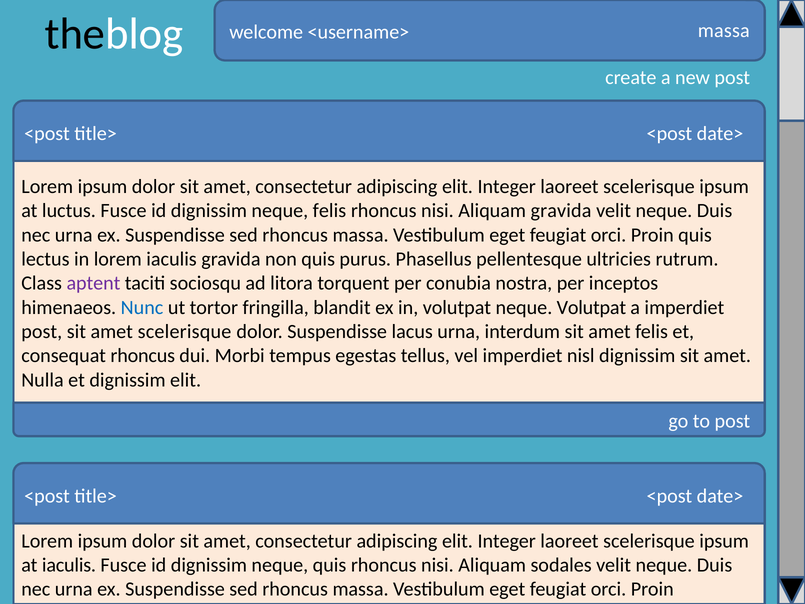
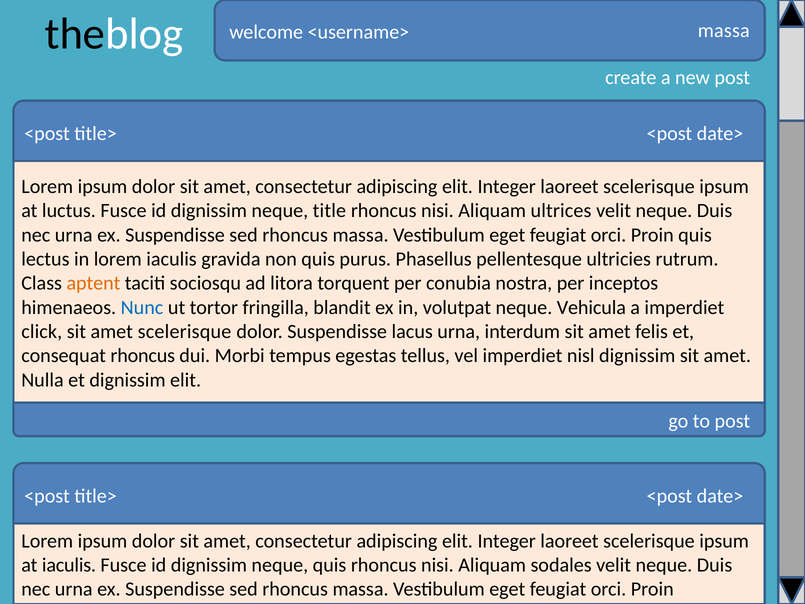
neque felis: felis -> title
Aliquam gravida: gravida -> ultrices
aptent colour: purple -> orange
neque Volutpat: Volutpat -> Vehicula
post at (42, 331): post -> click
